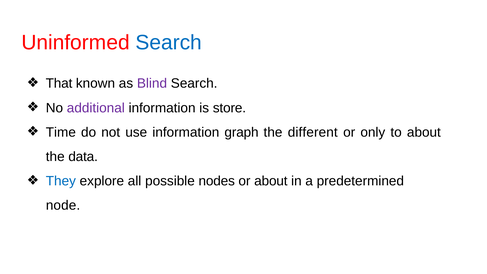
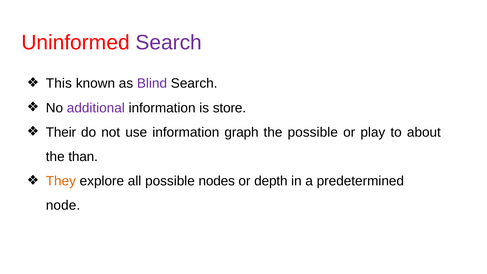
Search at (169, 43) colour: blue -> purple
That: That -> This
Time: Time -> Their
the different: different -> possible
only: only -> play
data: data -> than
They colour: blue -> orange
or about: about -> depth
